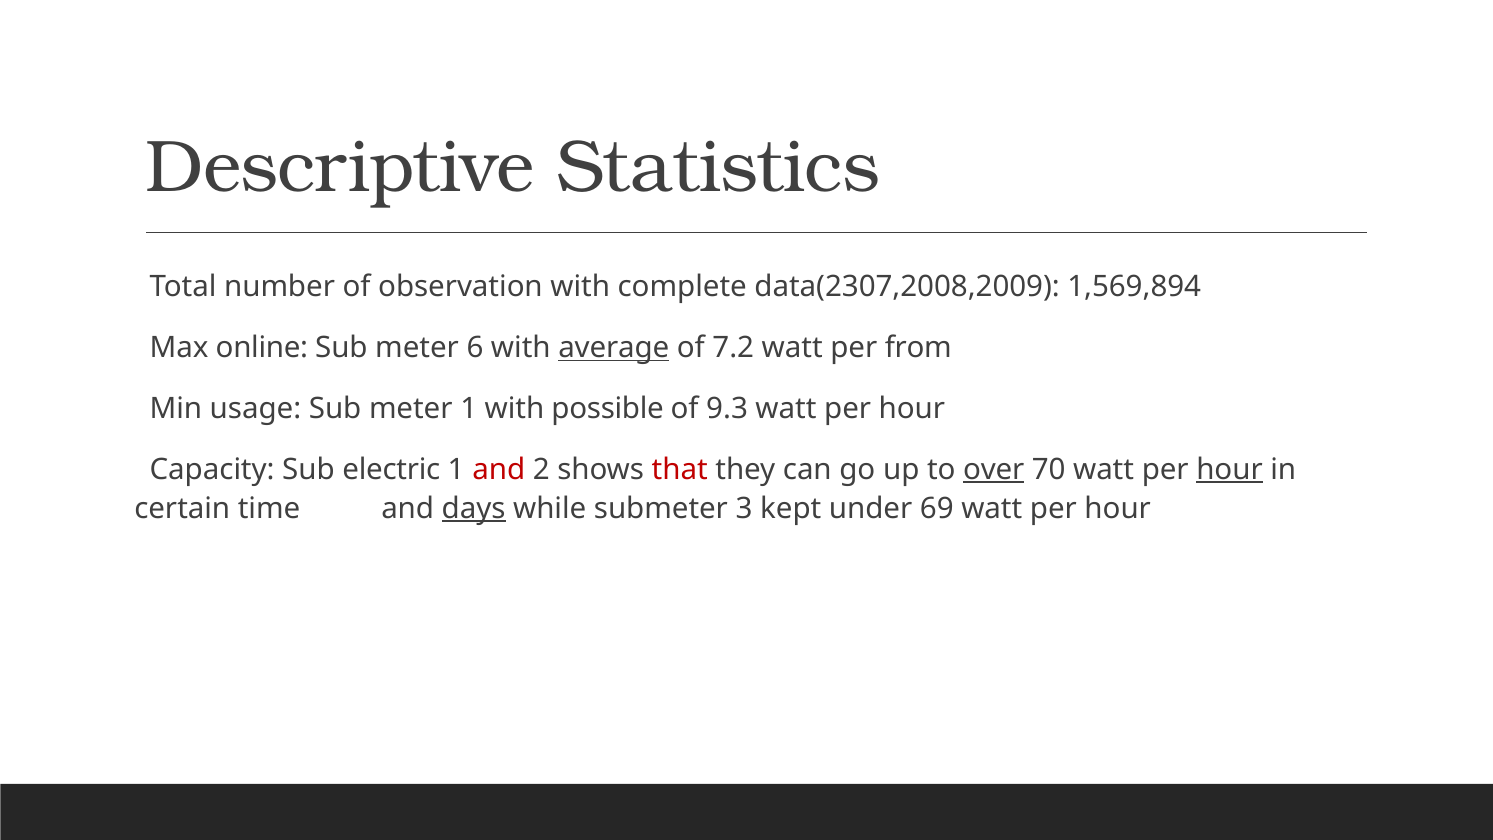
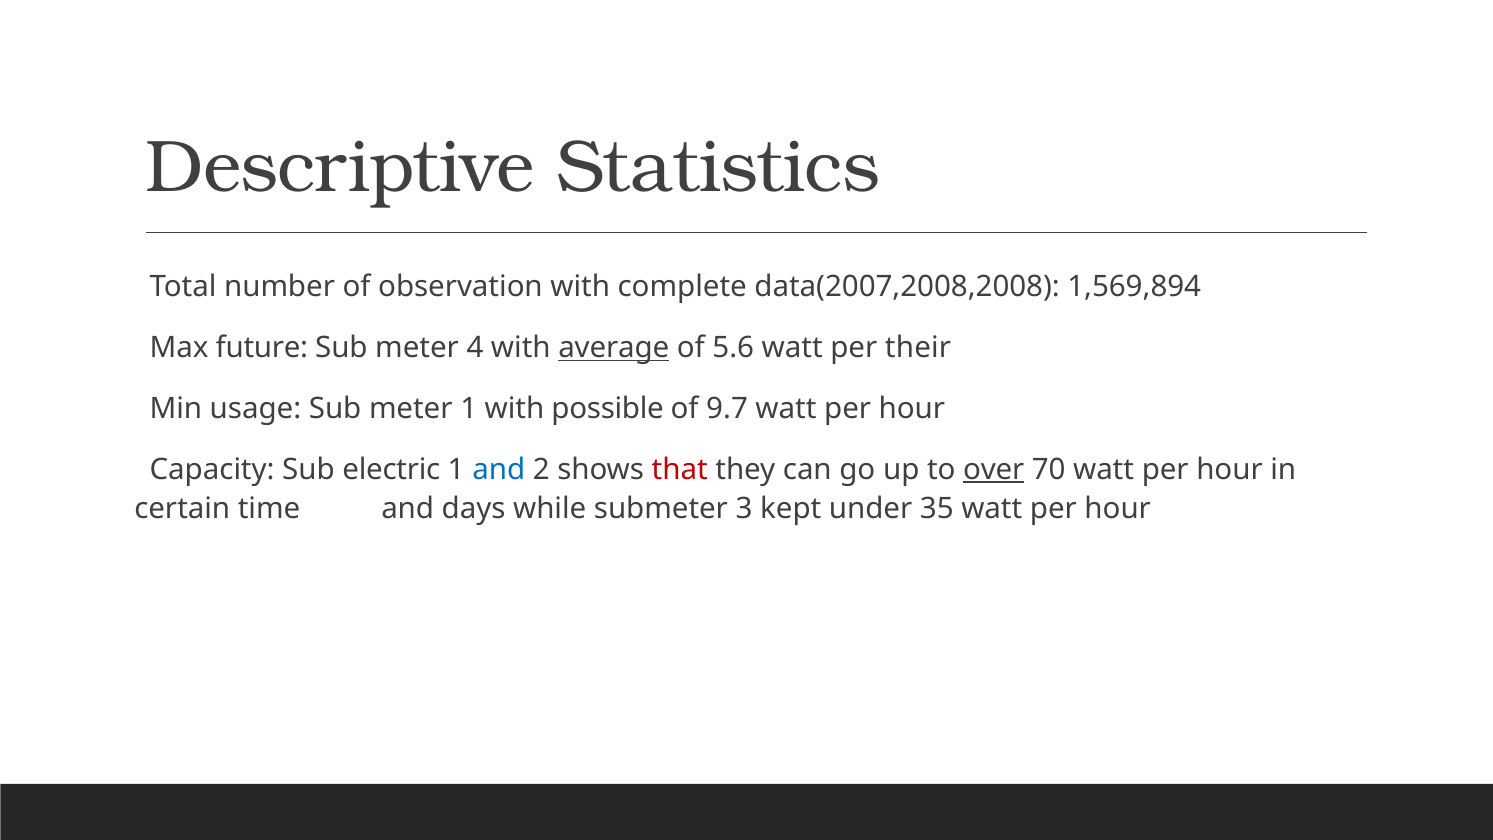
data(2307,2008,2009: data(2307,2008,2009 -> data(2007,2008,2008
online: online -> future
6: 6 -> 4
7.2: 7.2 -> 5.6
from: from -> their
9.3: 9.3 -> 9.7
and at (499, 469) colour: red -> blue
hour at (1230, 469) underline: present -> none
days underline: present -> none
69: 69 -> 35
